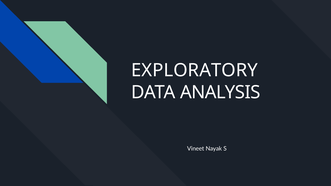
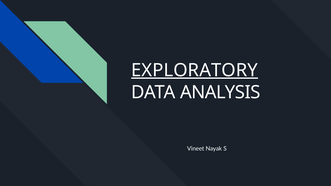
EXPLORATORY underline: none -> present
